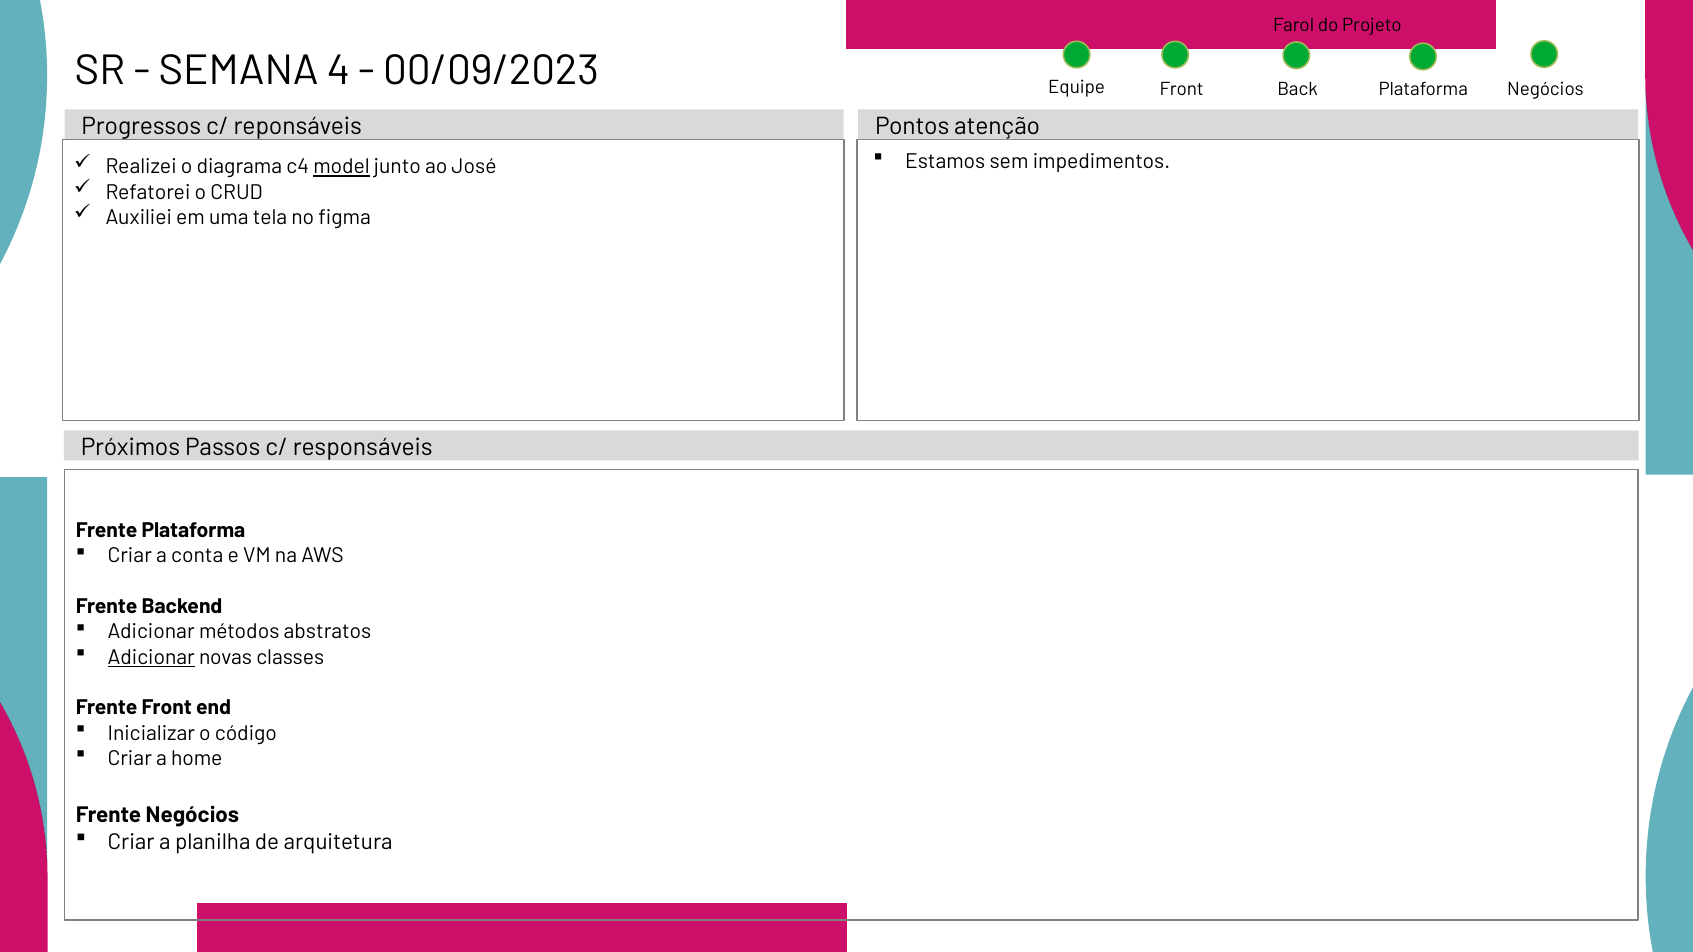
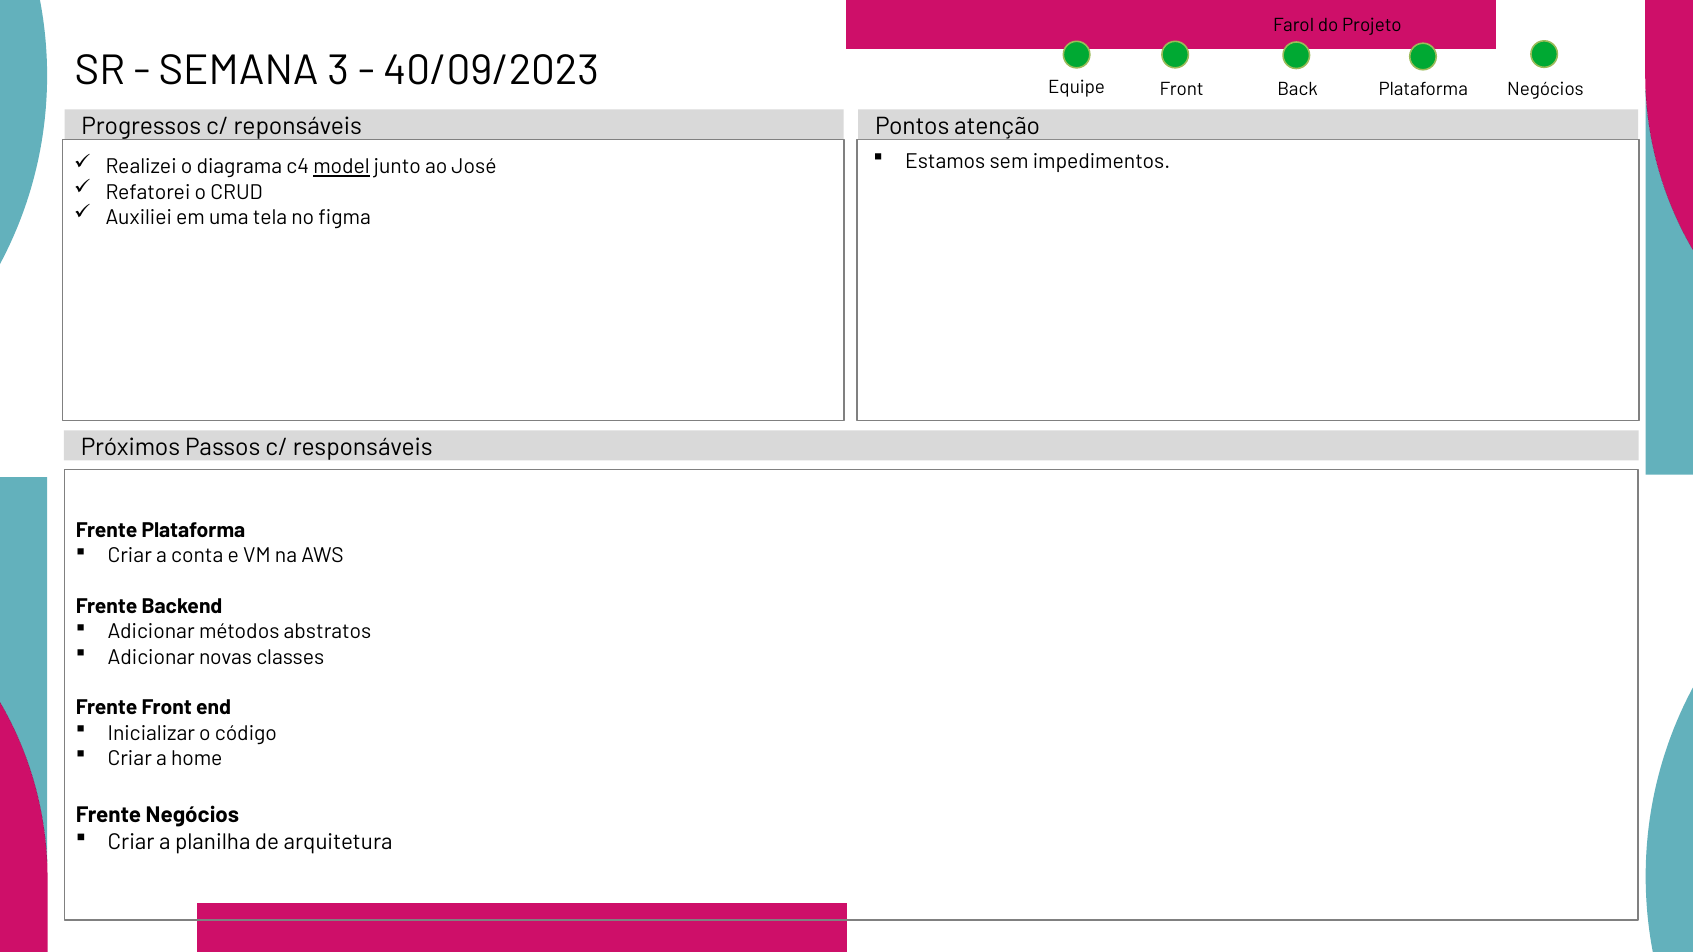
4: 4 -> 3
00/09/2023: 00/09/2023 -> 40/09/2023
Adicionar at (151, 657) underline: present -> none
